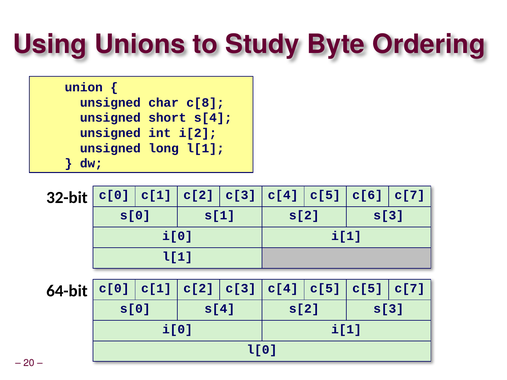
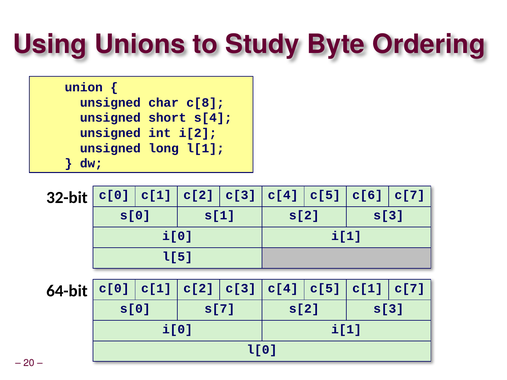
l[1 at (177, 257): l[1 -> l[5
c[5 c[5: c[5 -> c[1
s[0 s[4: s[4 -> s[7
